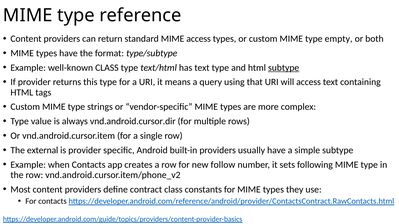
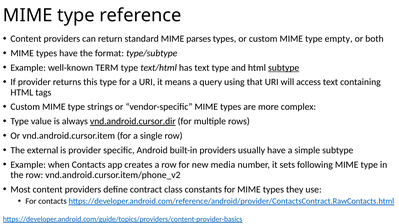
MIME access: access -> parses
well-known CLASS: CLASS -> TERM
vnd.android.cursor.dir underline: none -> present
follow: follow -> media
